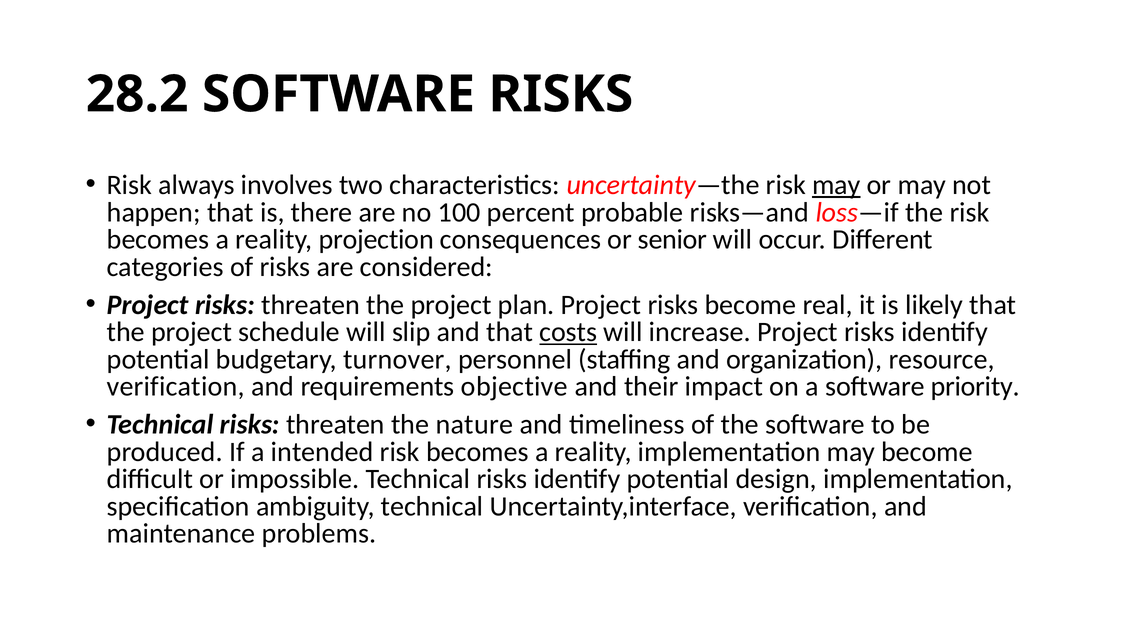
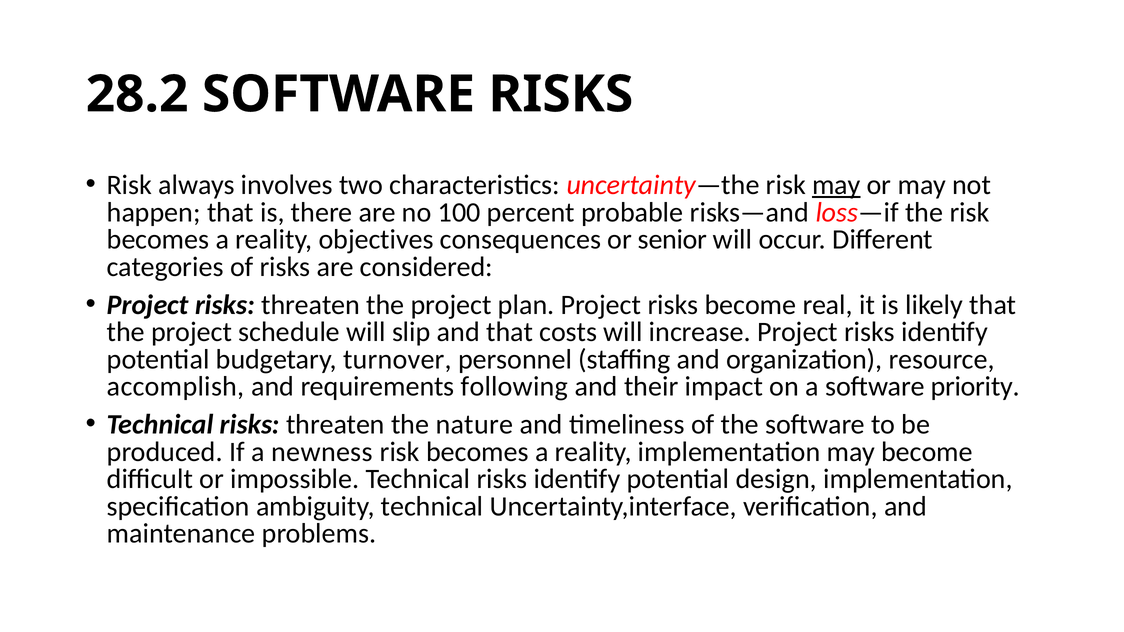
projection: projection -> objectives
costs underline: present -> none
verification at (176, 387): verification -> accomplish
objective: objective -> following
intended: intended -> newness
